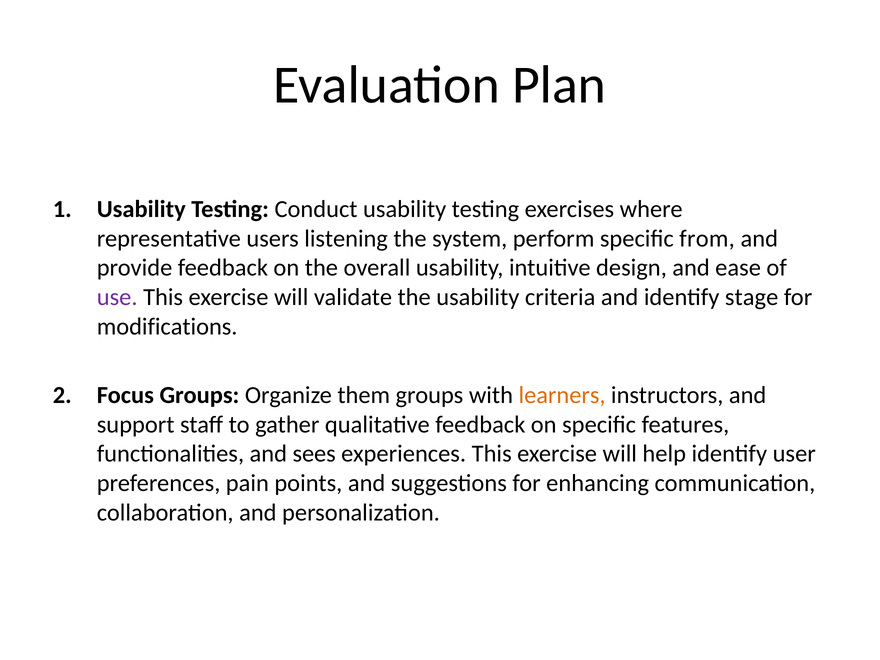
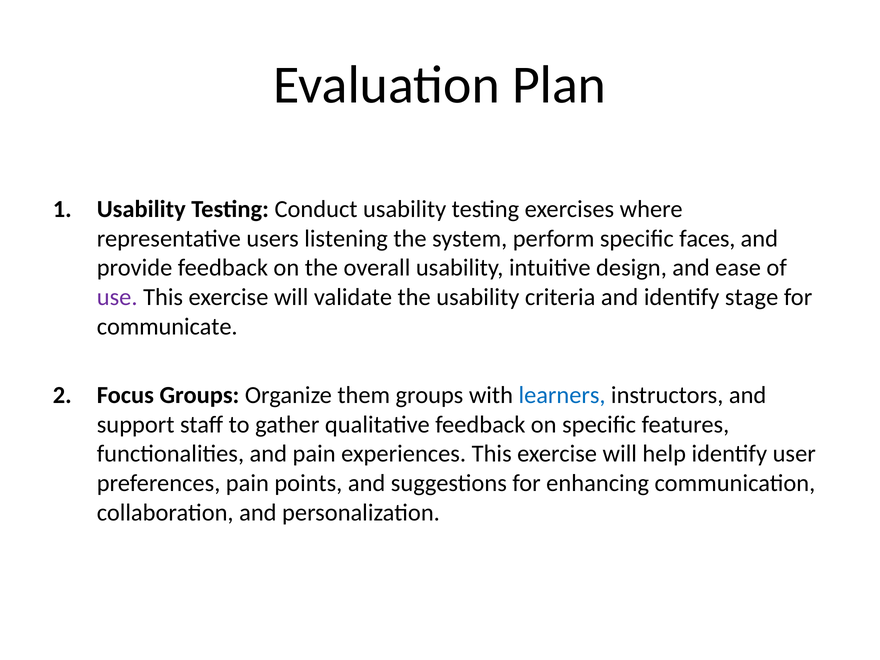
from: from -> faces
modifications: modifications -> communicate
learners colour: orange -> blue
and sees: sees -> pain
